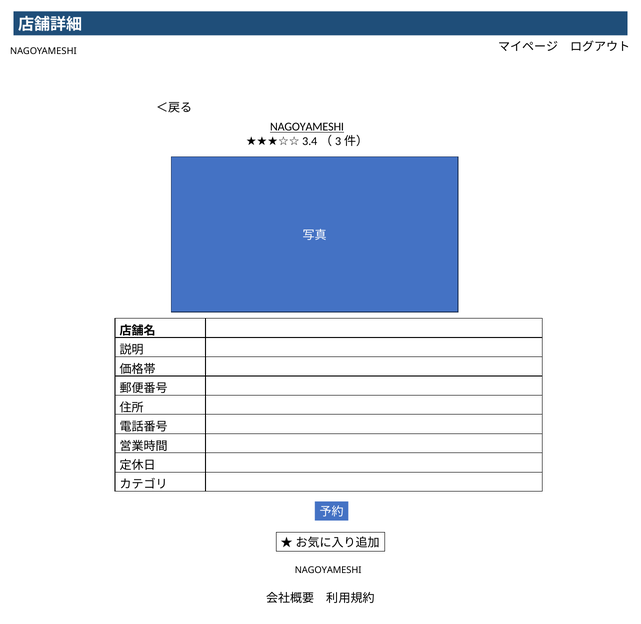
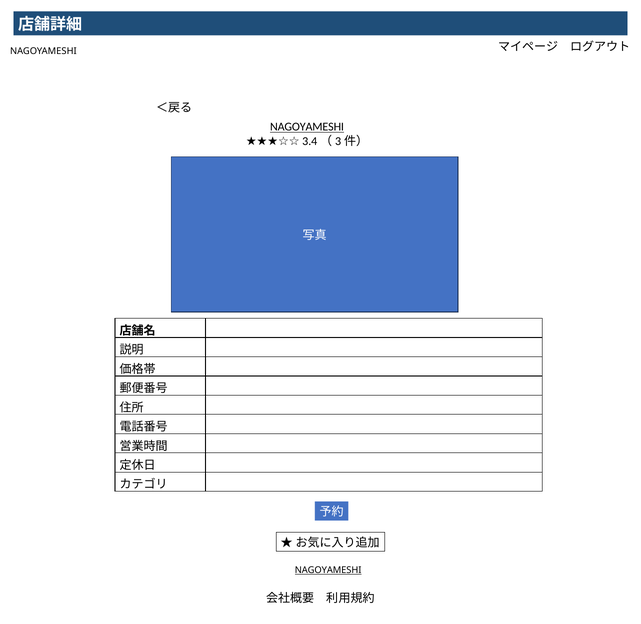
NAGOYAMESHI at (328, 571) underline: none -> present
